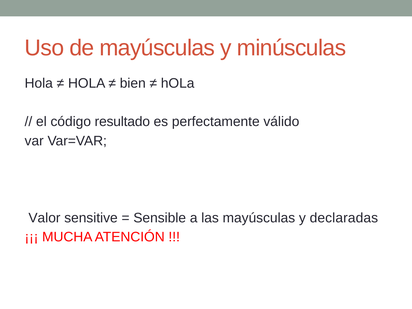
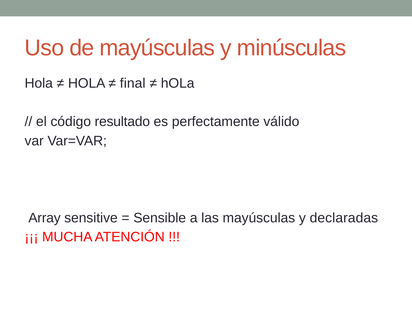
bien: bien -> final
Valor: Valor -> Array
